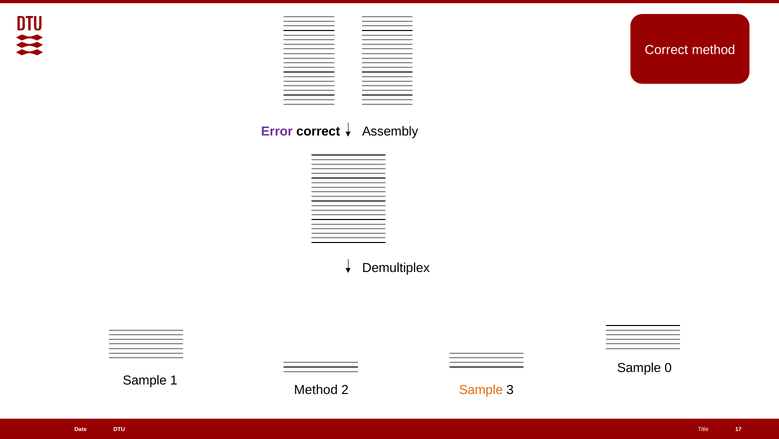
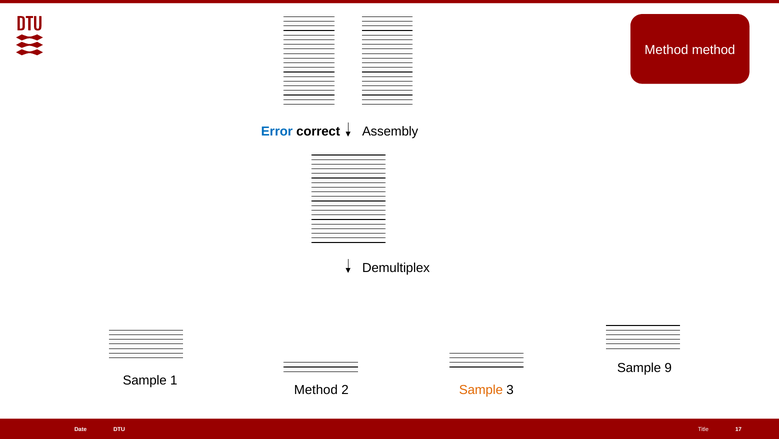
Correct at (666, 50): Correct -> Method
Error colour: purple -> blue
0: 0 -> 9
